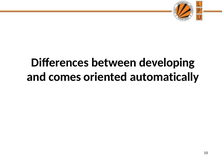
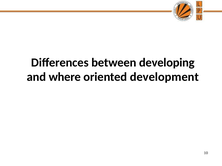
comes: comes -> where
automatically: automatically -> development
